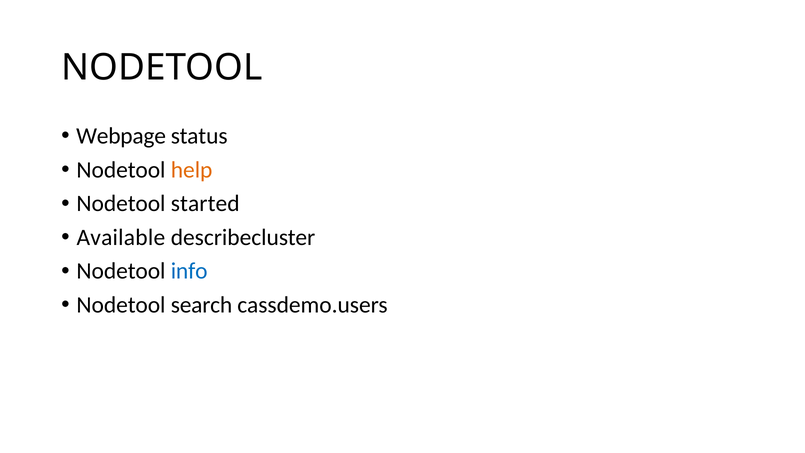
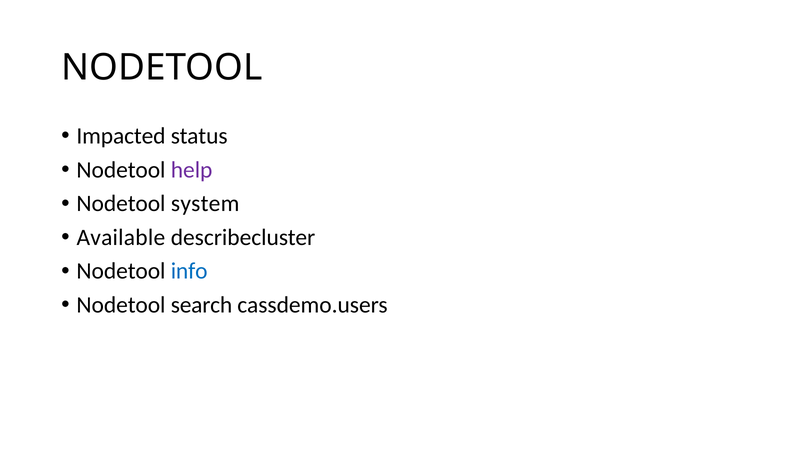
Webpage: Webpage -> Impacted
help colour: orange -> purple
started: started -> system
